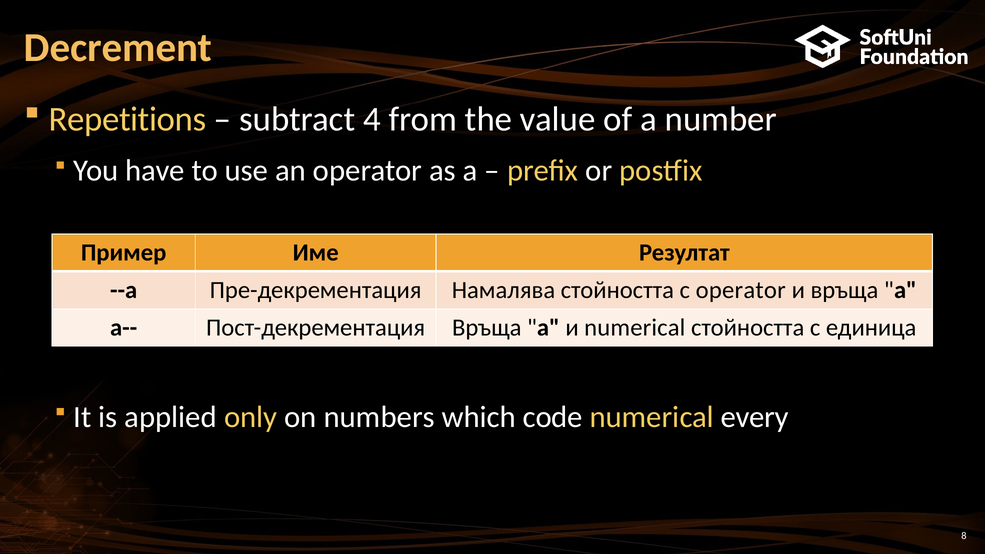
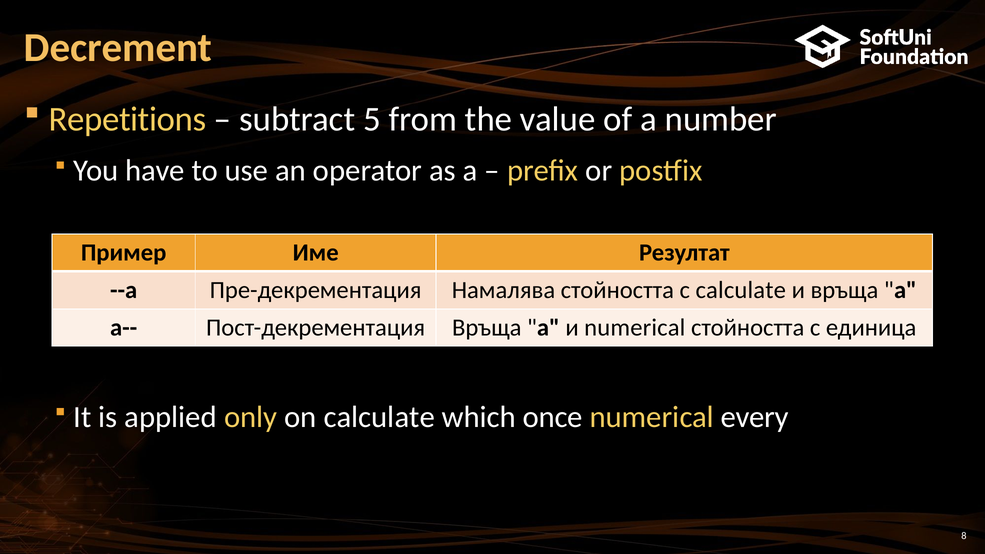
4: 4 -> 5
с operator: operator -> calculate
on numbers: numbers -> calculate
code: code -> once
